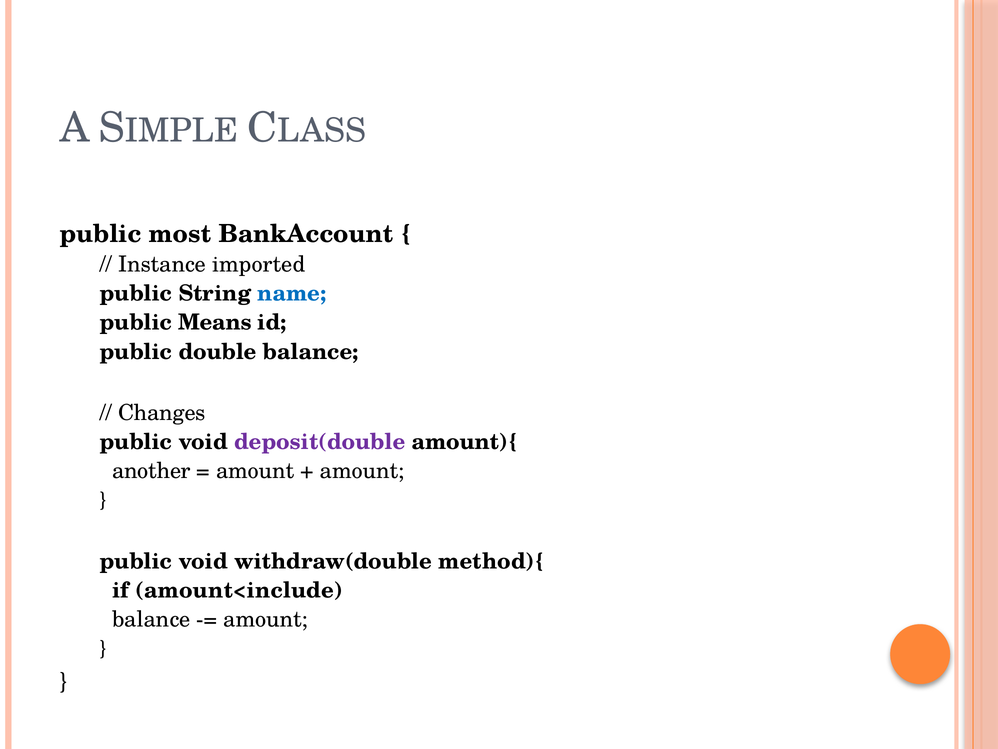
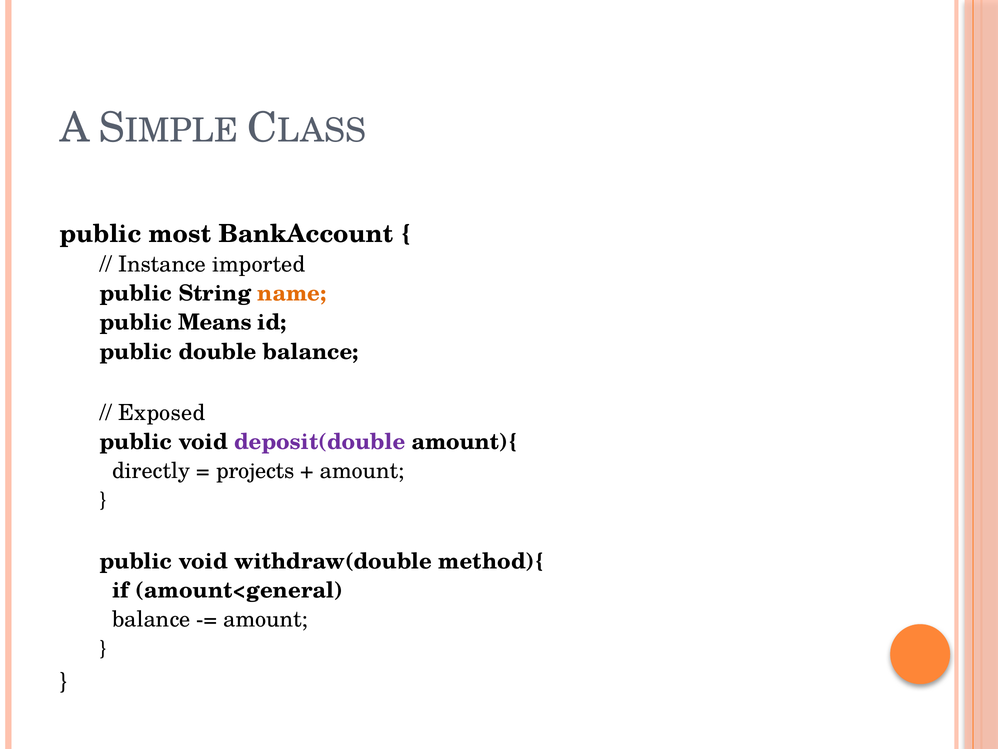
name colour: blue -> orange
Changes: Changes -> Exposed
another: another -> directly
amount at (255, 471): amount -> projects
amount<include: amount<include -> amount<general
